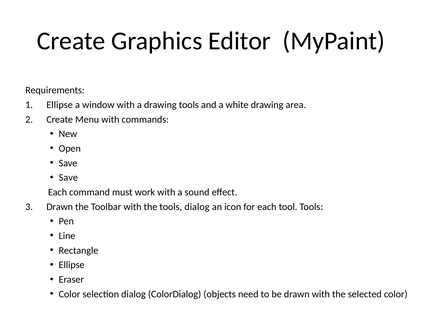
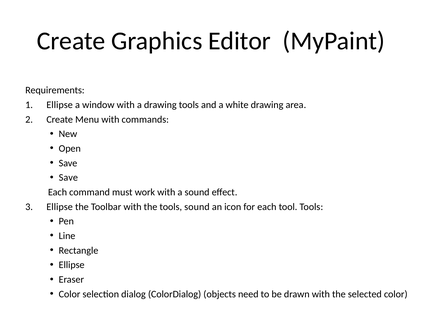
Drawn at (60, 206): Drawn -> Ellipse
tools dialog: dialog -> sound
